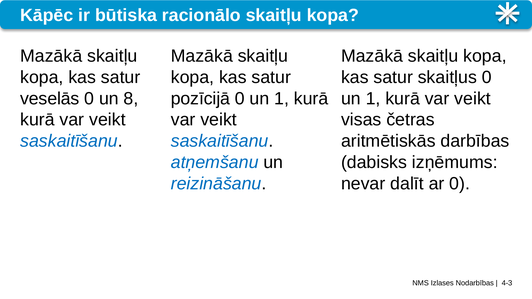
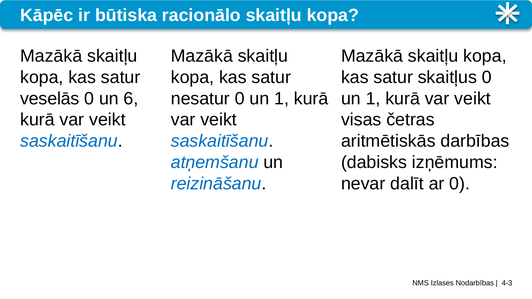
8: 8 -> 6
pozīcijā: pozīcijā -> nesatur
